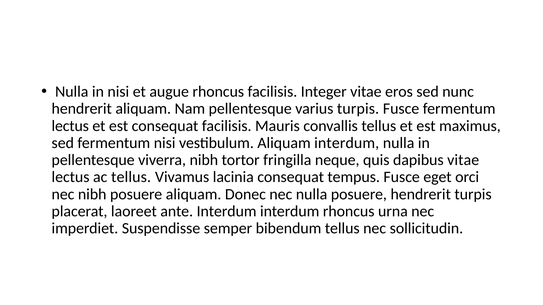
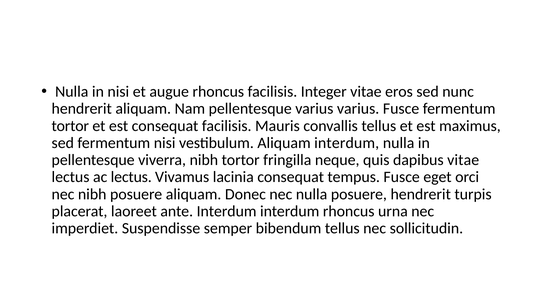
varius turpis: turpis -> varius
lectus at (70, 126): lectus -> tortor
ac tellus: tellus -> lectus
